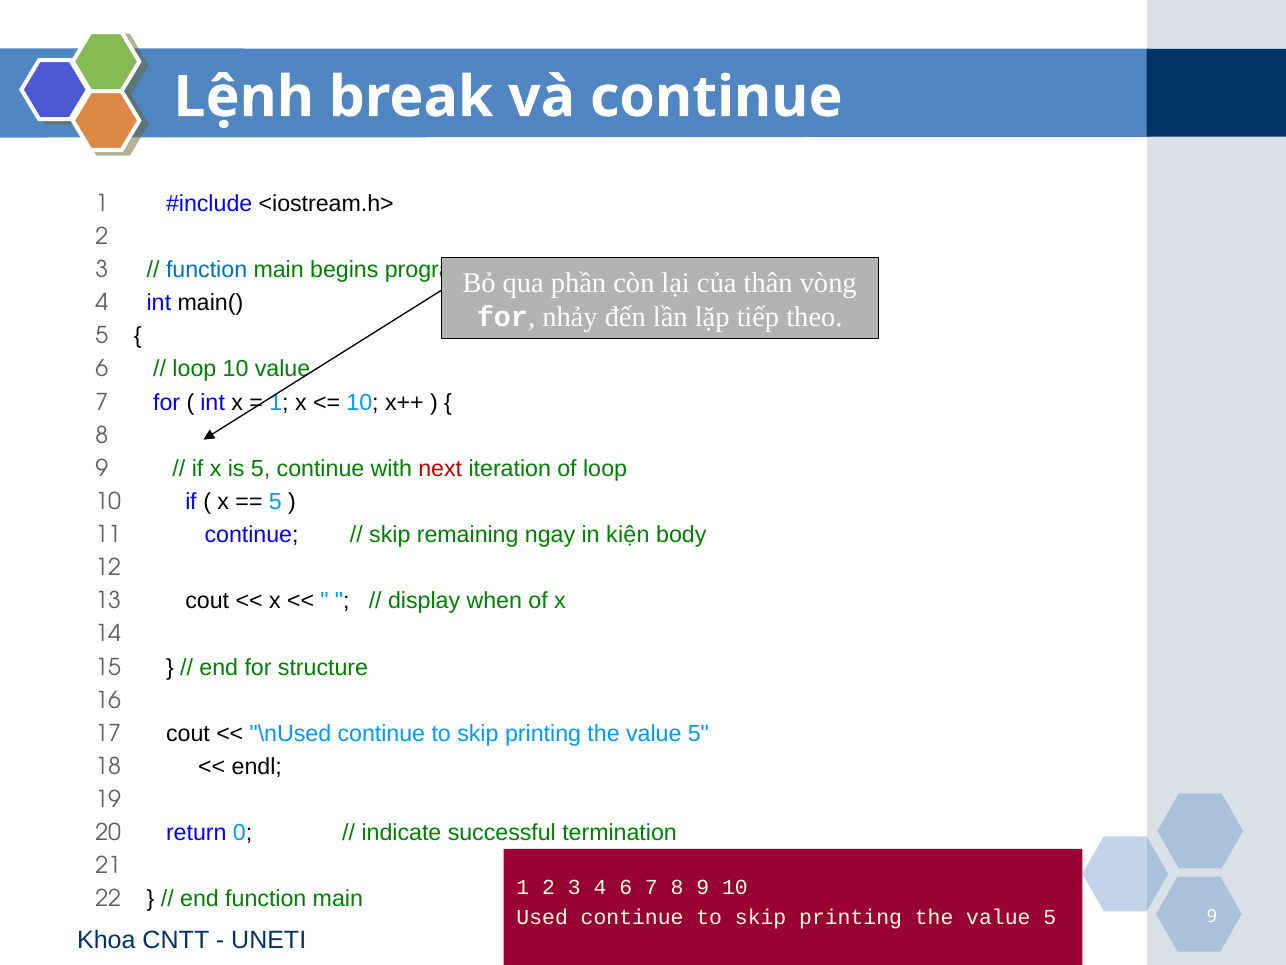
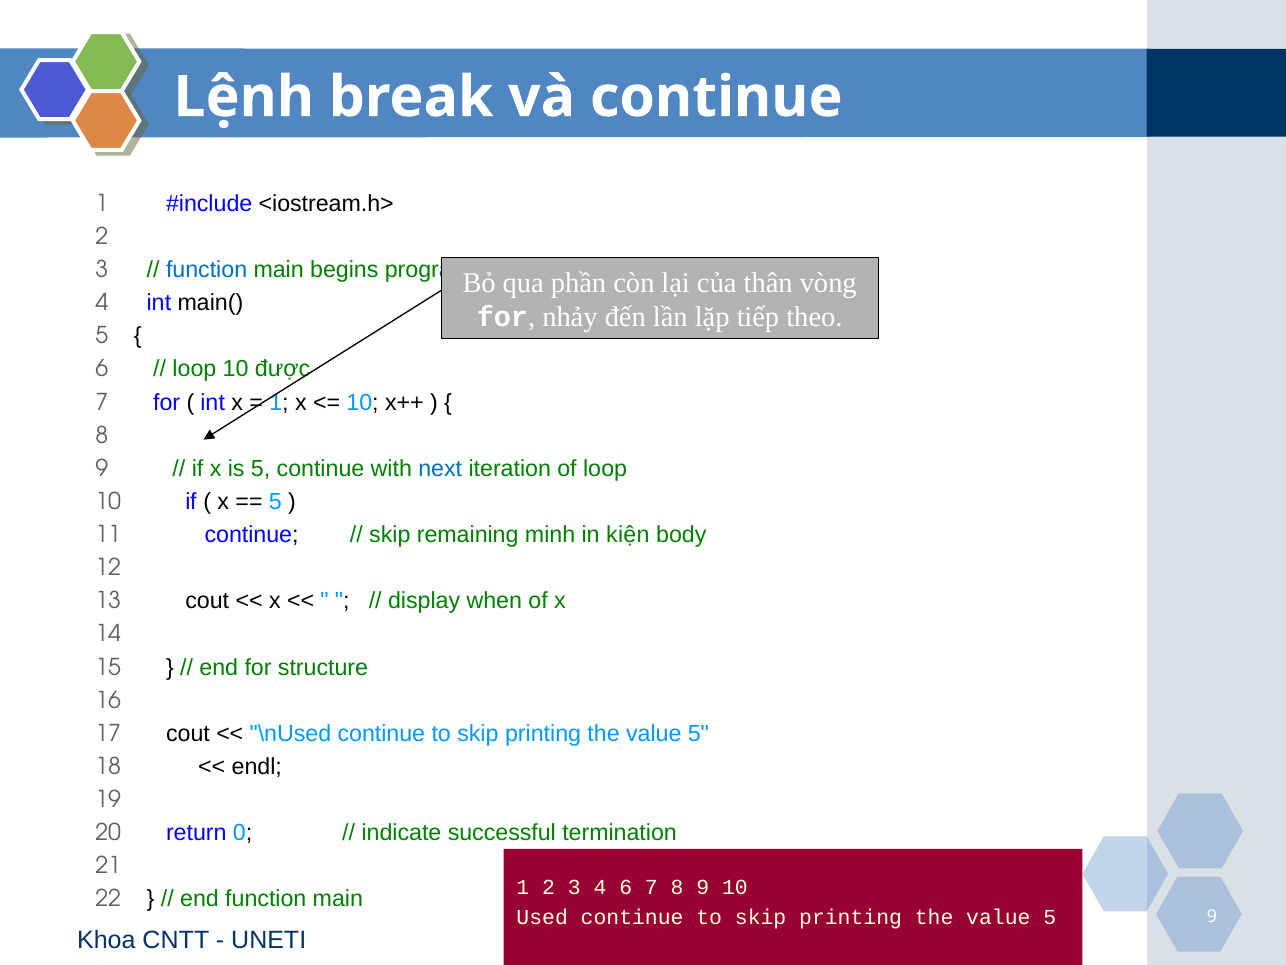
10 value: value -> được
next colour: red -> blue
ngay: ngay -> minh
